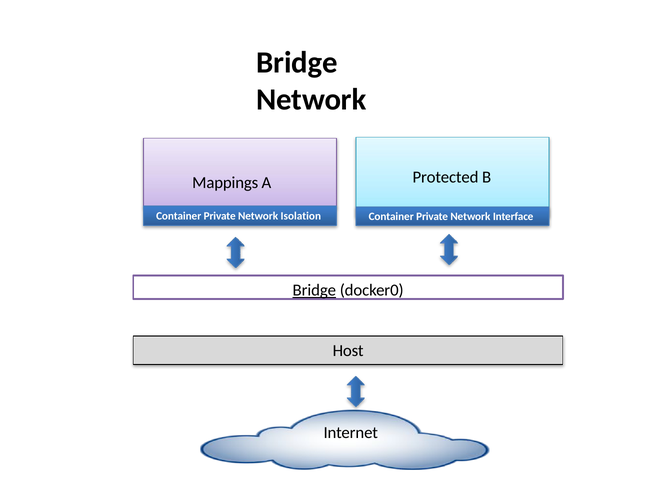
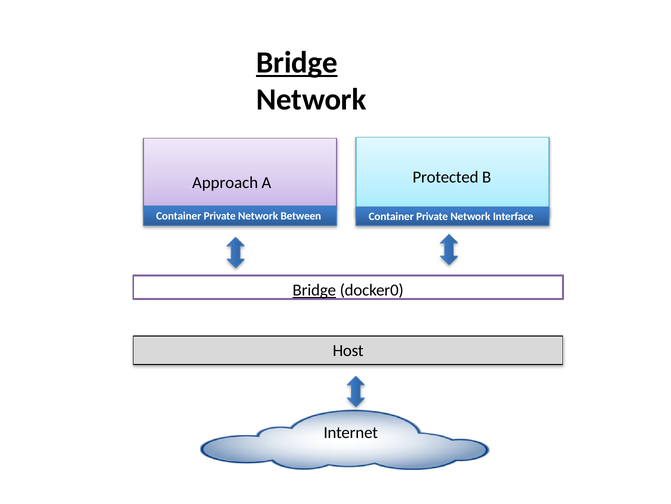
Bridge at (297, 63) underline: none -> present
Mappings: Mappings -> Approach
Isolation: Isolation -> Between
